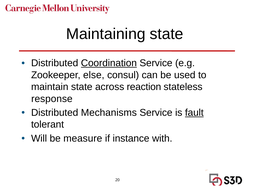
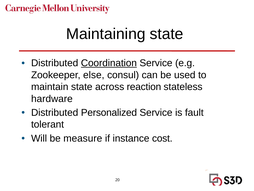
response: response -> hardware
Mechanisms: Mechanisms -> Personalized
fault underline: present -> none
with: with -> cost
